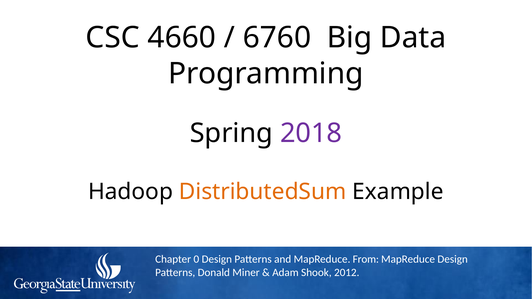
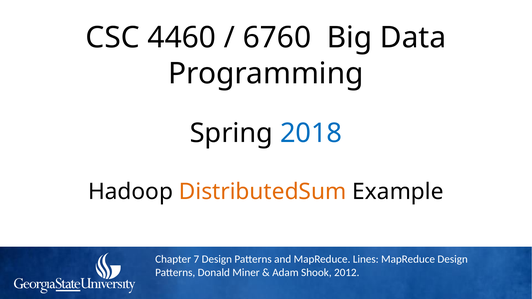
4660: 4660 -> 4460
2018 colour: purple -> blue
0: 0 -> 7
From: From -> Lines
